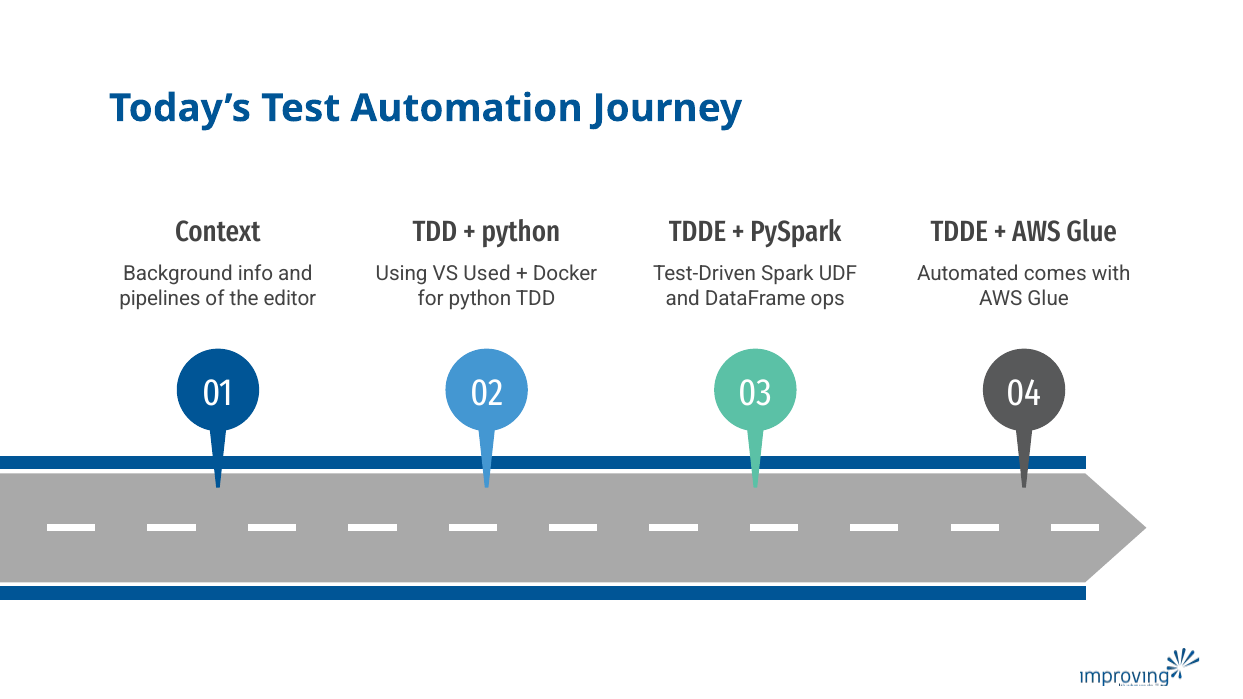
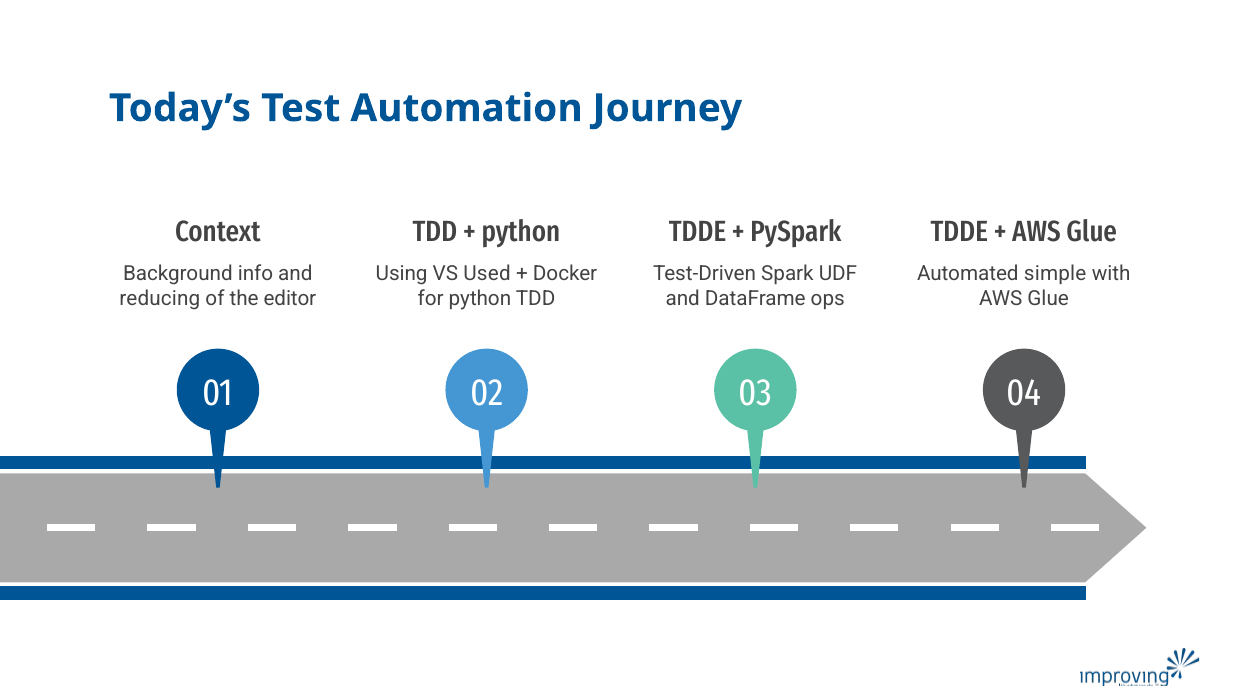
comes: comes -> simple
pipelines: pipelines -> reducing
